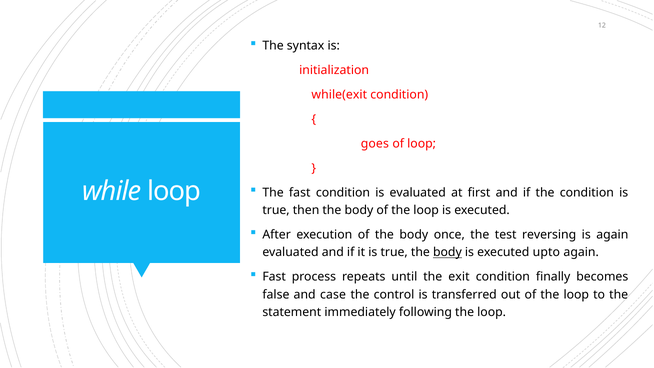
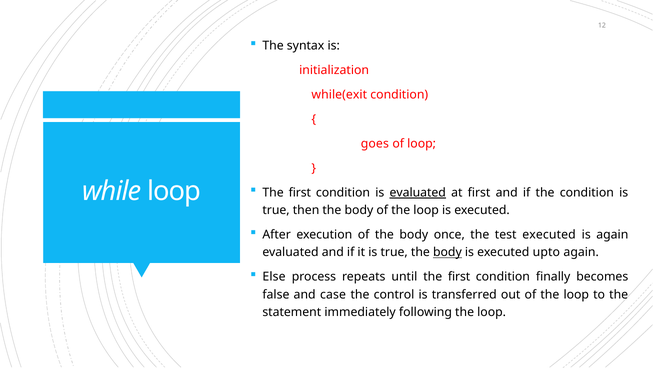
fast at (300, 193): fast -> first
evaluated at (418, 193) underline: none -> present
test reversing: reversing -> executed
Fast at (274, 277): Fast -> Else
until the exit: exit -> first
